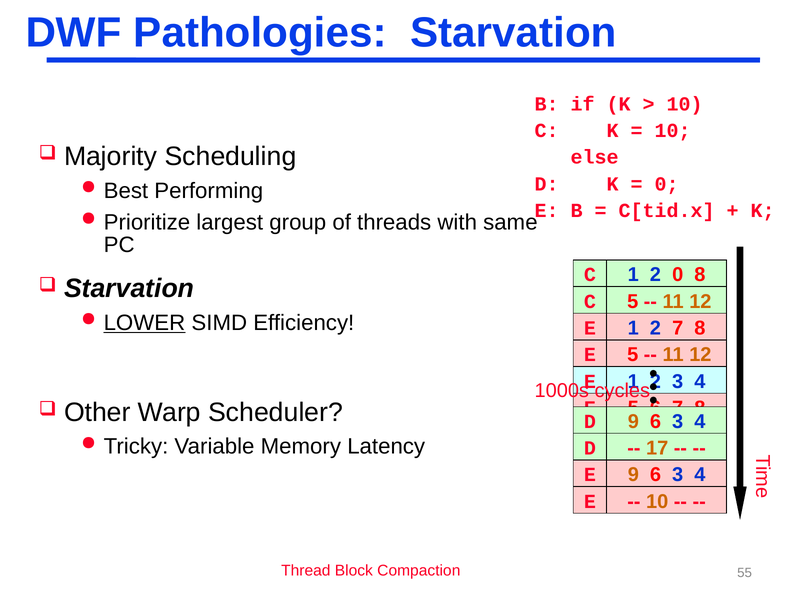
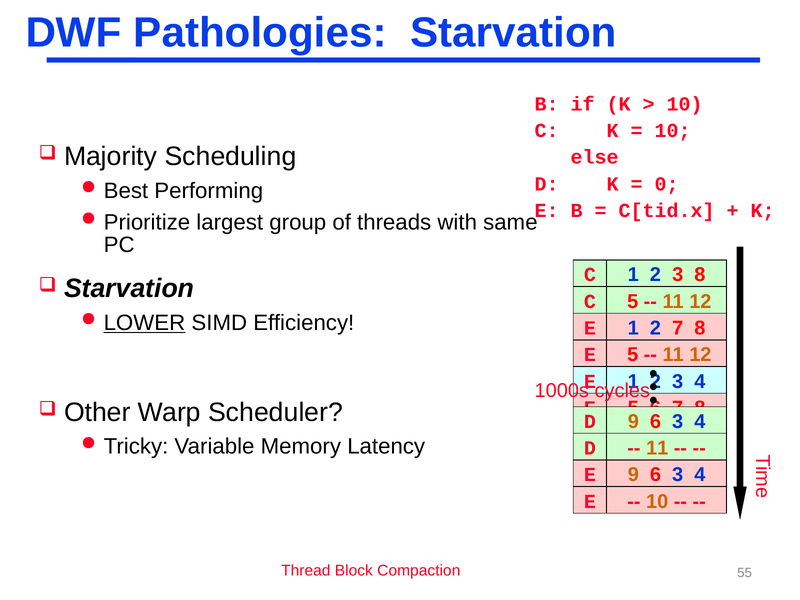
0 at (678, 275): 0 -> 3
17 at (657, 448): 17 -> 11
